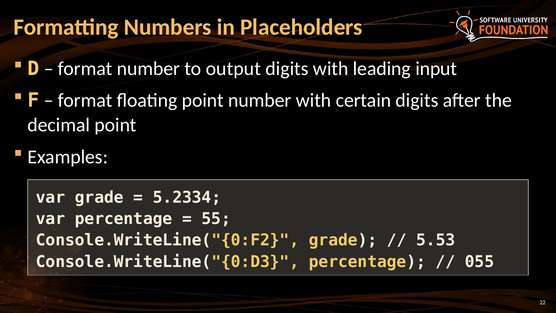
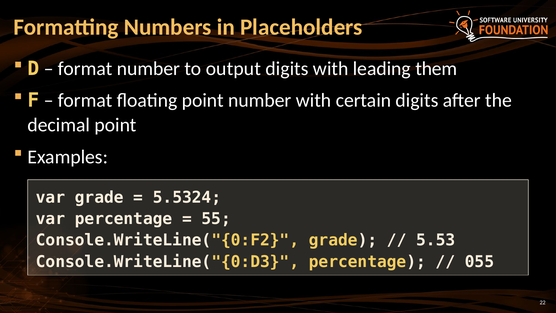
input: input -> them
5.2334: 5.2334 -> 5.5324
